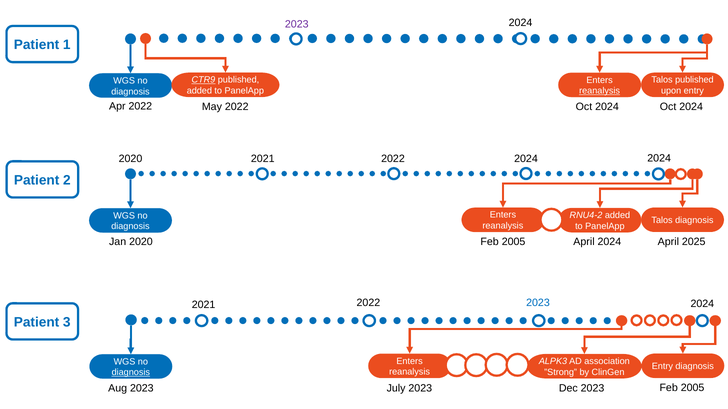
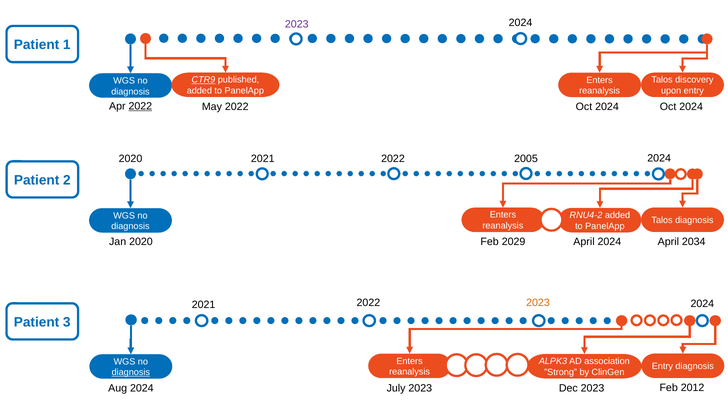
Talos published: published -> discovery
reanalysis at (600, 91) underline: present -> none
2022 at (140, 106) underline: none -> present
2022 2024: 2024 -> 2005
2020 Feb 2005: 2005 -> 2029
2025: 2025 -> 2034
2023 at (538, 303) colour: blue -> orange
Aug 2023: 2023 -> 2024
2023 Feb 2005: 2005 -> 2012
